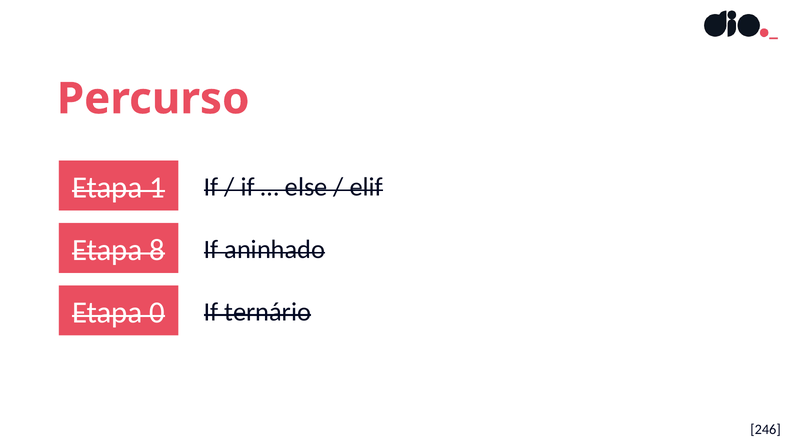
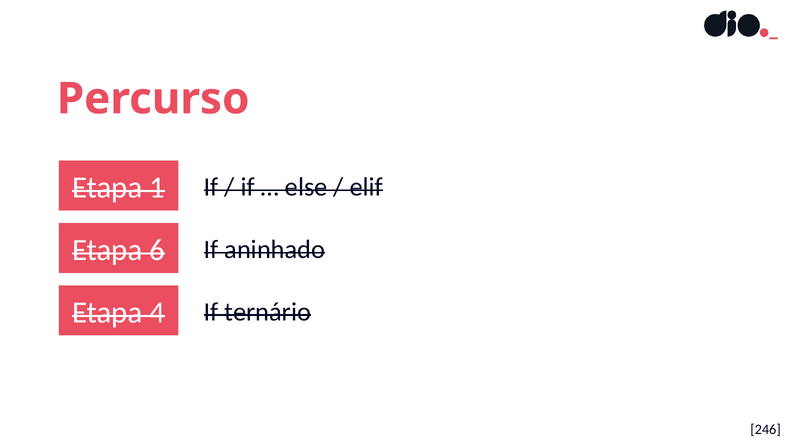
8: 8 -> 6
0: 0 -> 4
